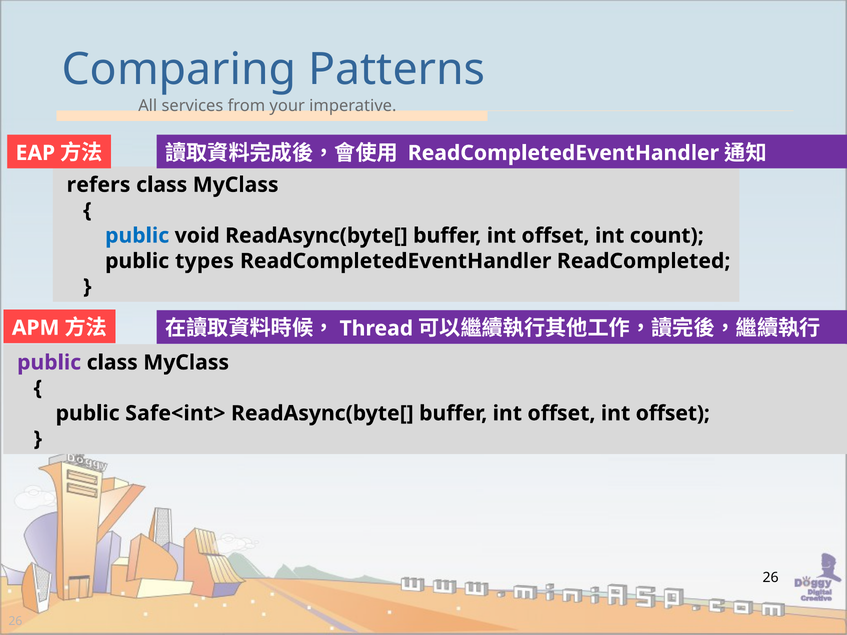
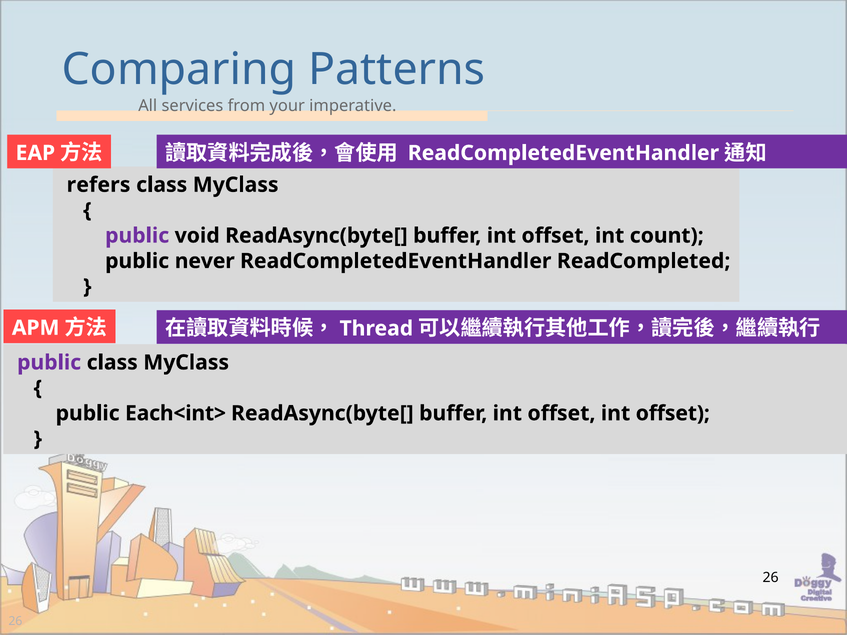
public at (137, 236) colour: blue -> purple
types: types -> never
Safe<int>: Safe<int> -> Each<int>
